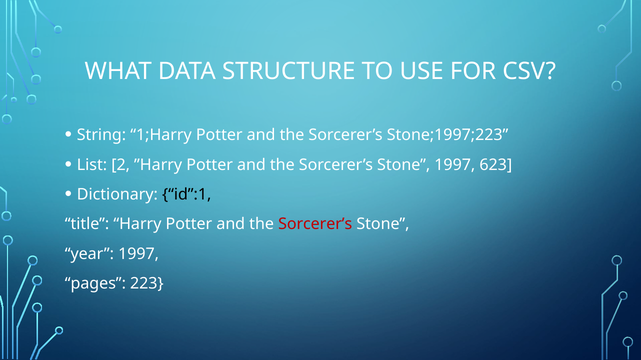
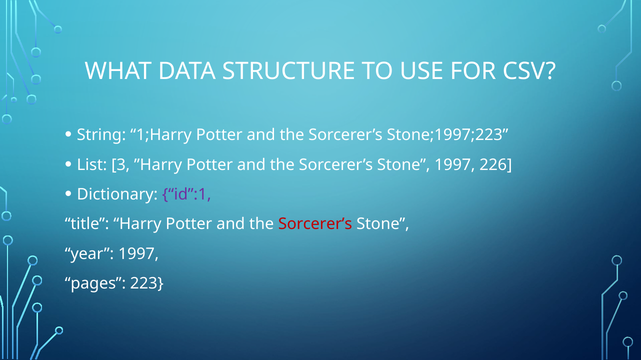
2: 2 -> 3
623: 623 -> 226
id”:1 colour: black -> purple
